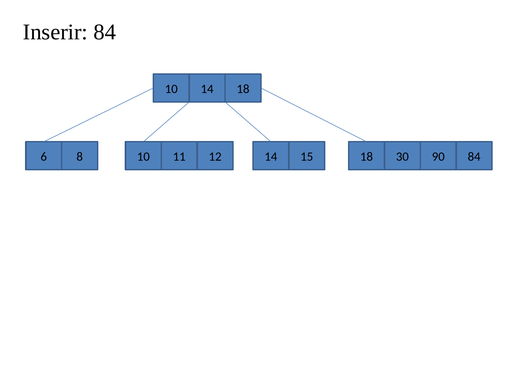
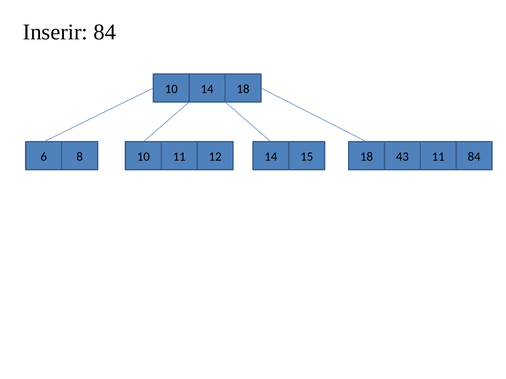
30: 30 -> 43
15 90: 90 -> 11
